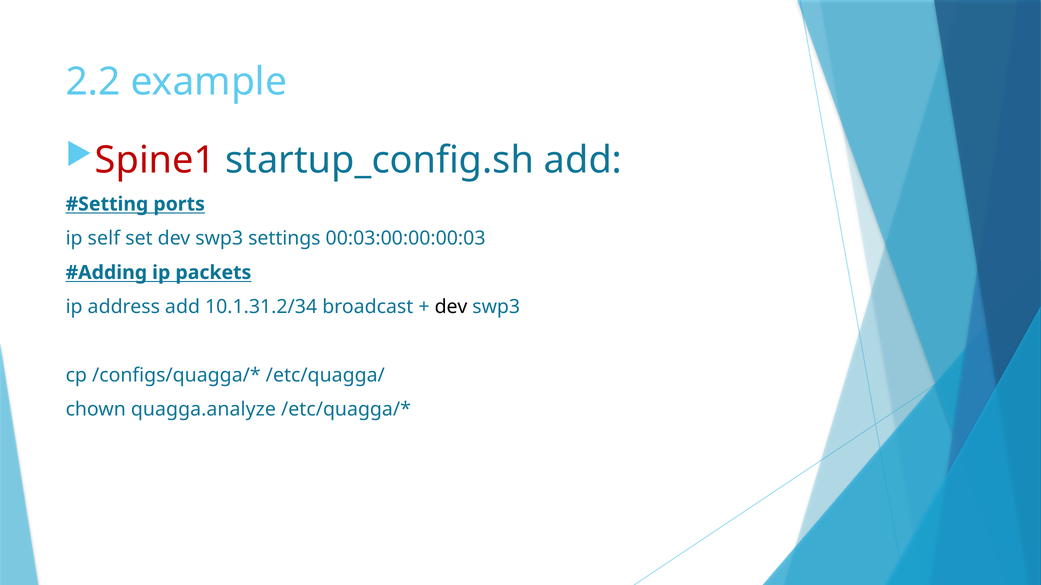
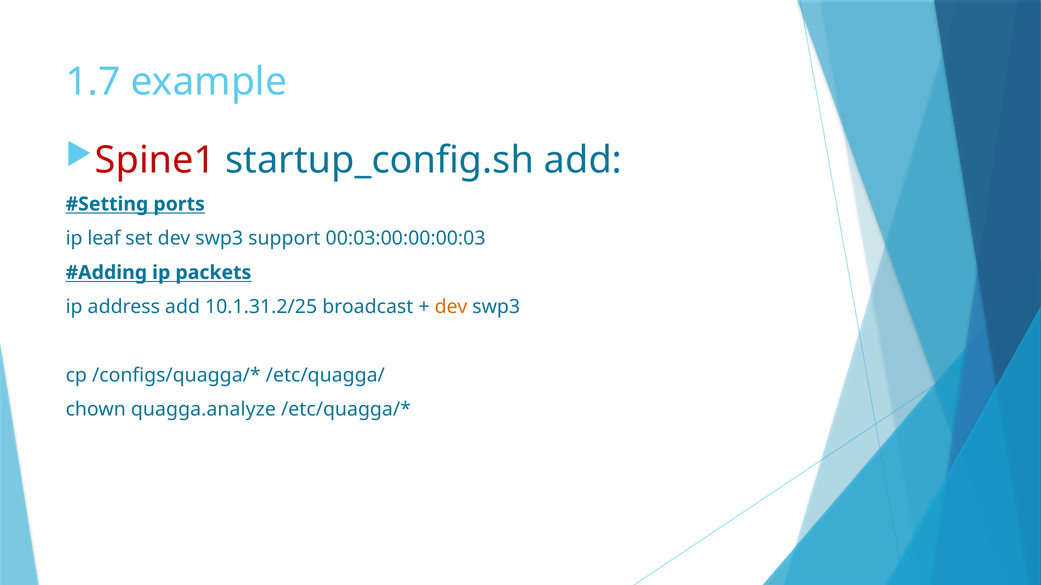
2.2: 2.2 -> 1.7
self: self -> leaf
settings: settings -> support
10.1.31.2/34: 10.1.31.2/34 -> 10.1.31.2/25
dev at (451, 307) colour: black -> orange
